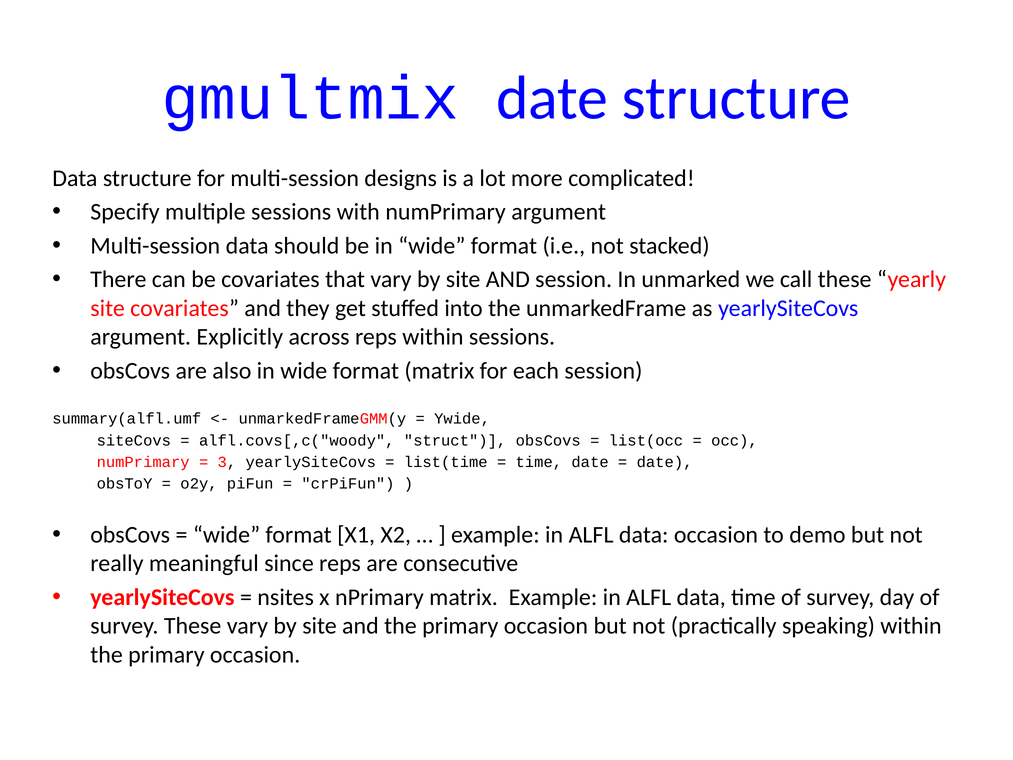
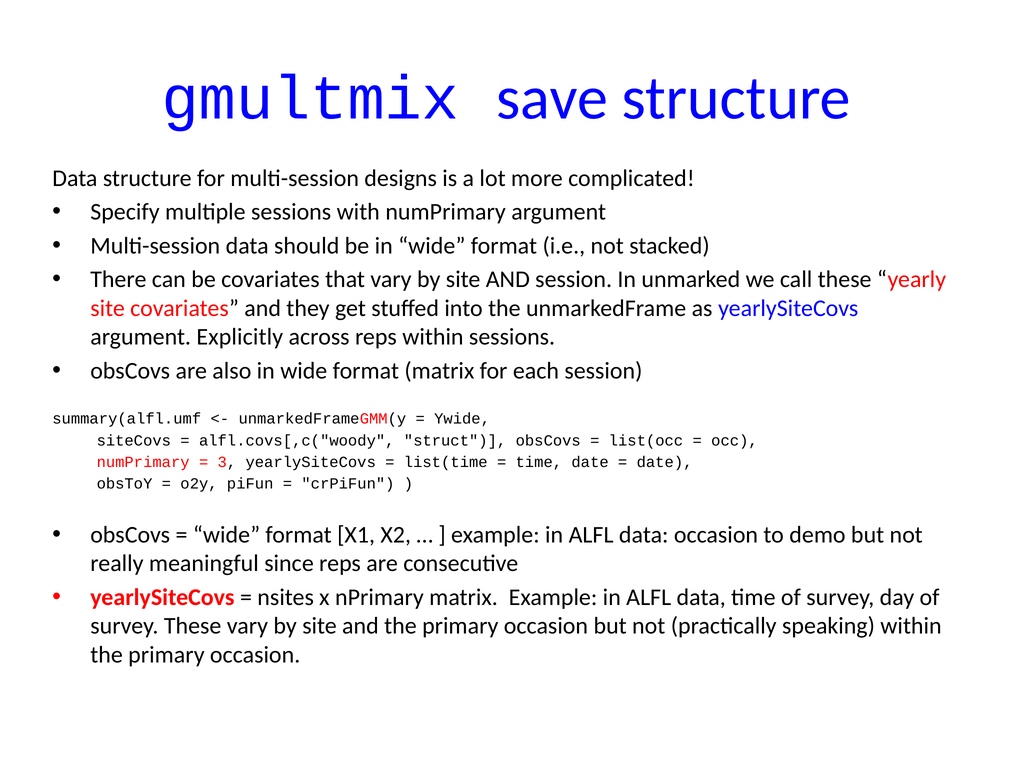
gmultmix date: date -> save
